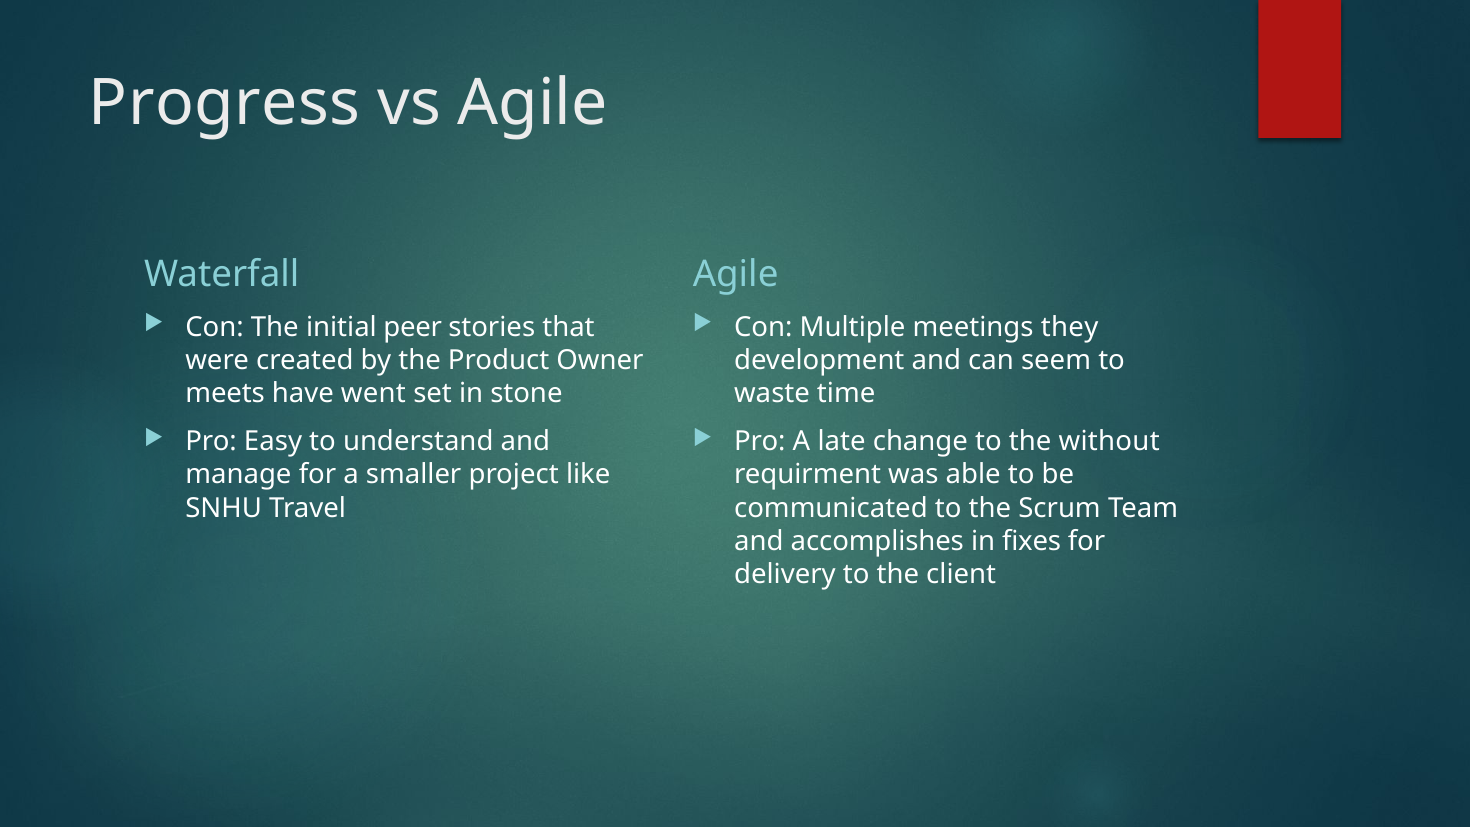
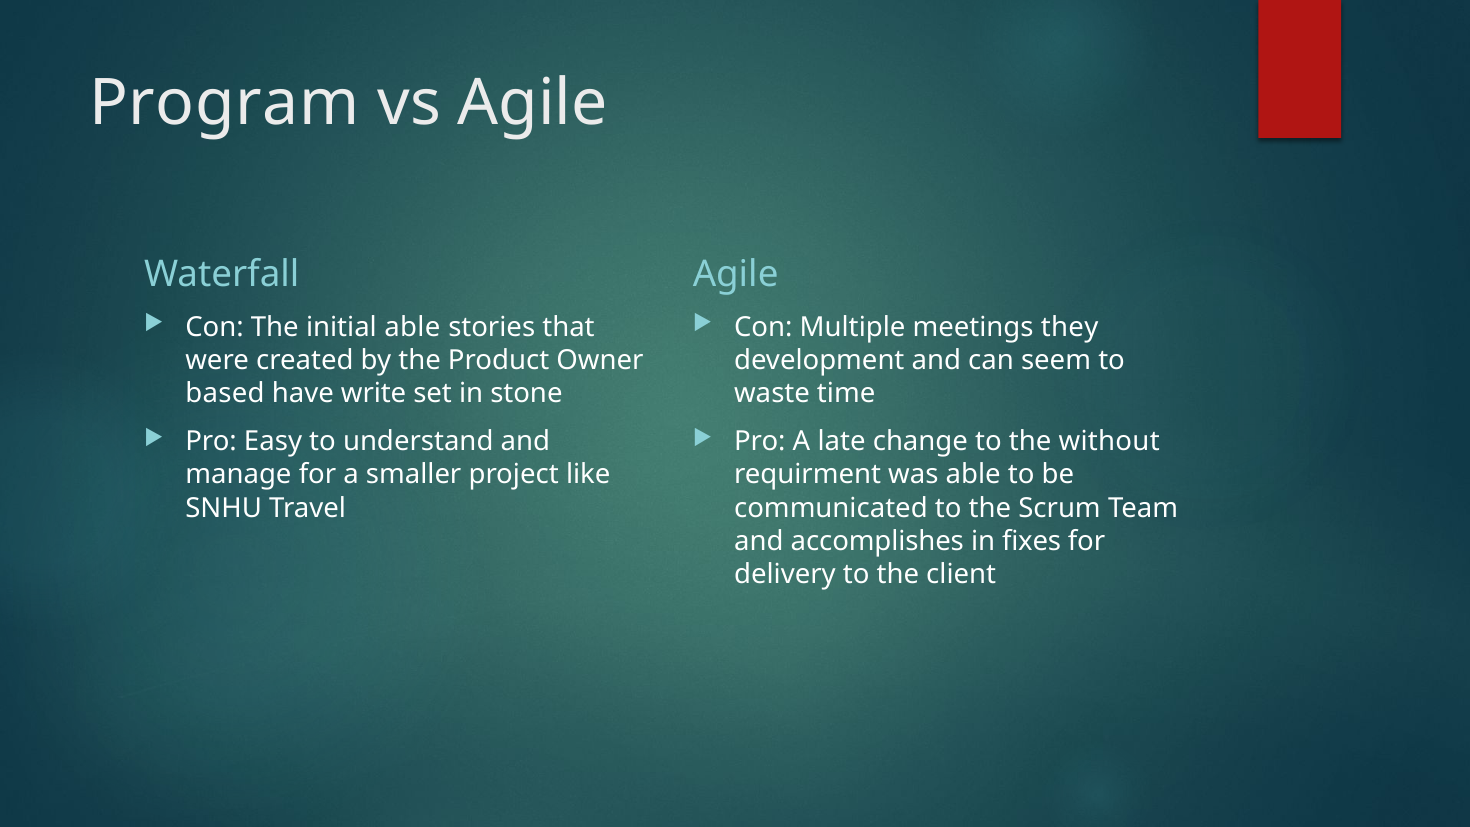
Progress: Progress -> Program
initial peer: peer -> able
meets: meets -> based
went: went -> write
